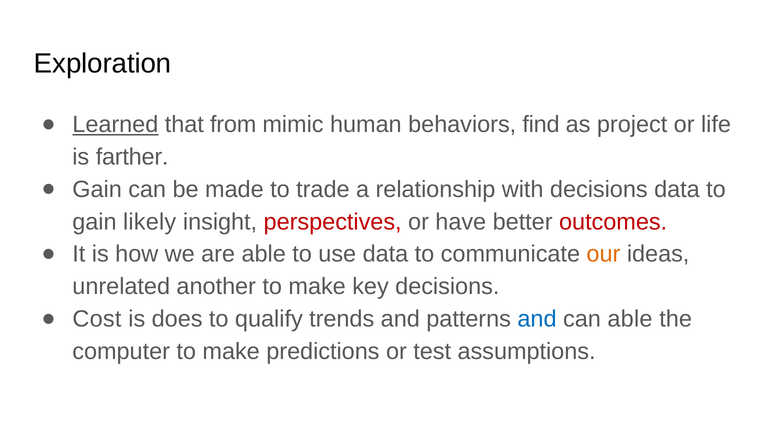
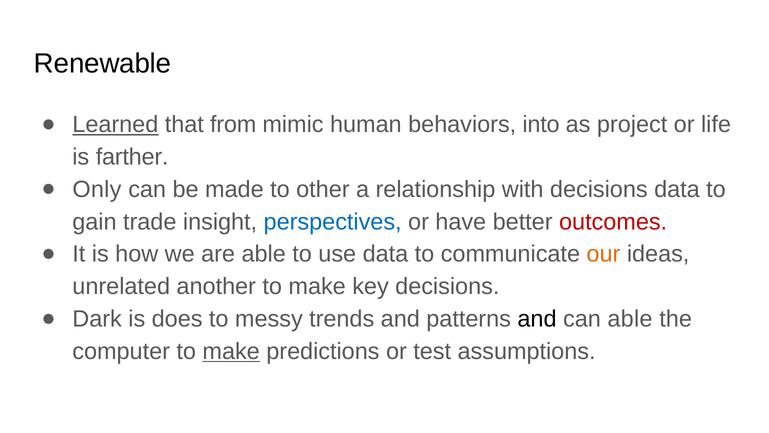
Exploration: Exploration -> Renewable
find: find -> into
Gain at (97, 189): Gain -> Only
trade: trade -> other
likely: likely -> trade
perspectives colour: red -> blue
Cost: Cost -> Dark
qualify: qualify -> messy
and at (537, 319) colour: blue -> black
make at (231, 351) underline: none -> present
